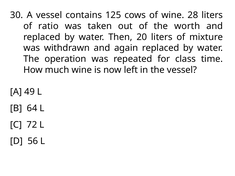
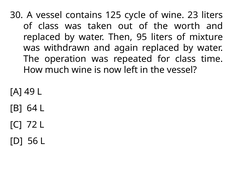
cows: cows -> cycle
28: 28 -> 23
of ratio: ratio -> class
20: 20 -> 95
